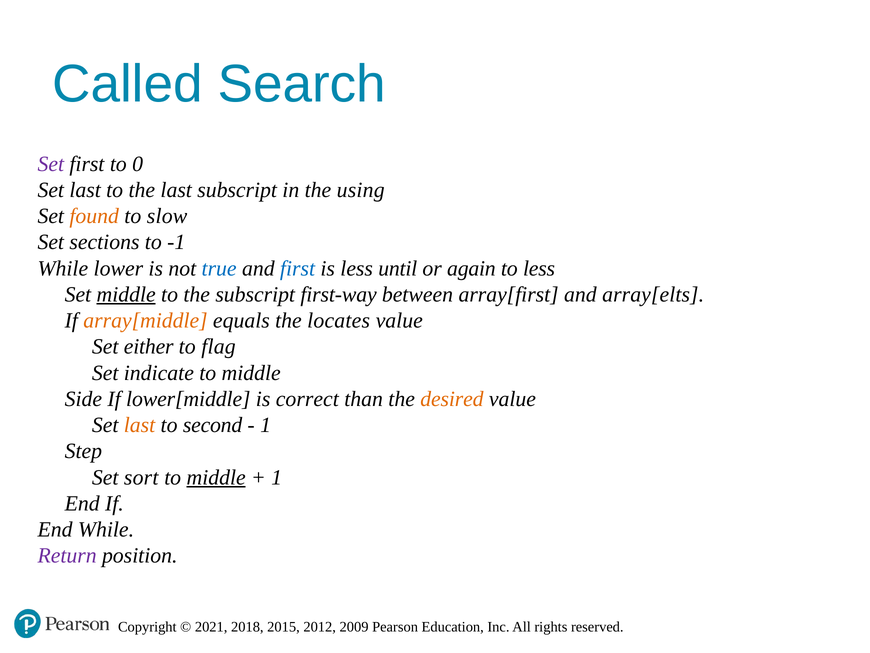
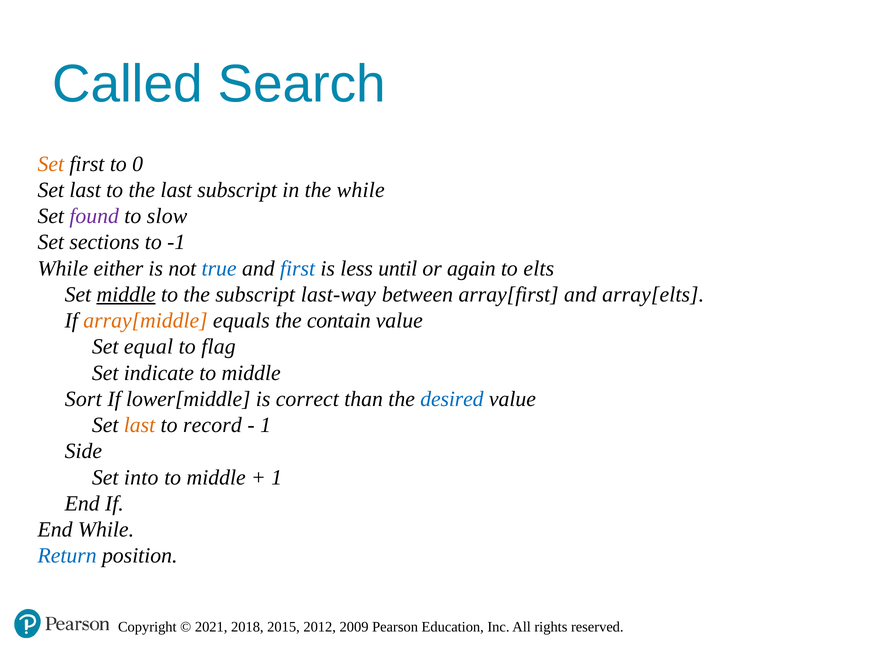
Set at (51, 164) colour: purple -> orange
the using: using -> while
found colour: orange -> purple
lower: lower -> either
to less: less -> elts
first-way: first-way -> last-way
locates: locates -> contain
either: either -> equal
Side: Side -> Sort
desired colour: orange -> blue
second: second -> record
Step: Step -> Side
sort: sort -> into
middle at (216, 477) underline: present -> none
Return colour: purple -> blue
